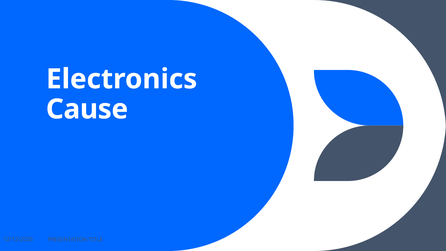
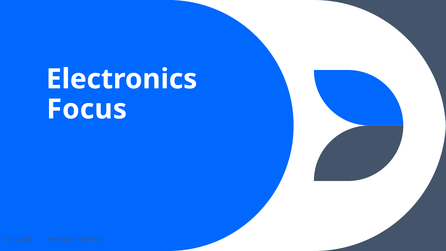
Cause: Cause -> Focus
